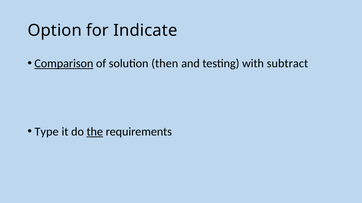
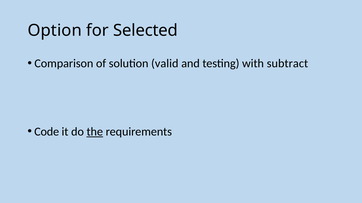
Indicate: Indicate -> Selected
Comparison underline: present -> none
then: then -> valid
Type: Type -> Code
